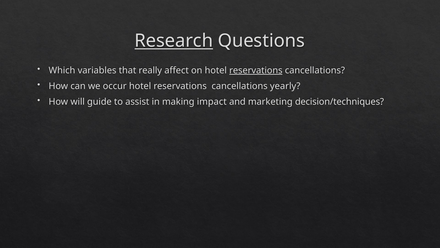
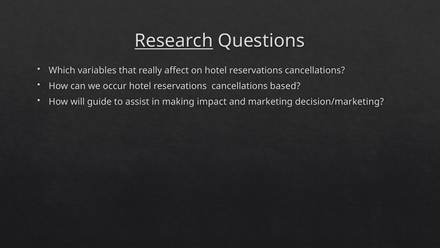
reservations at (256, 70) underline: present -> none
yearly: yearly -> based
decision/techniques: decision/techniques -> decision/marketing
